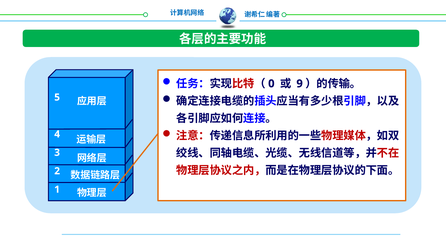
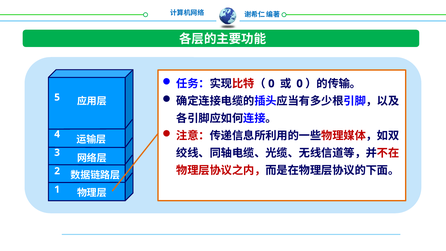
9 at (300, 84): 9 -> 0
